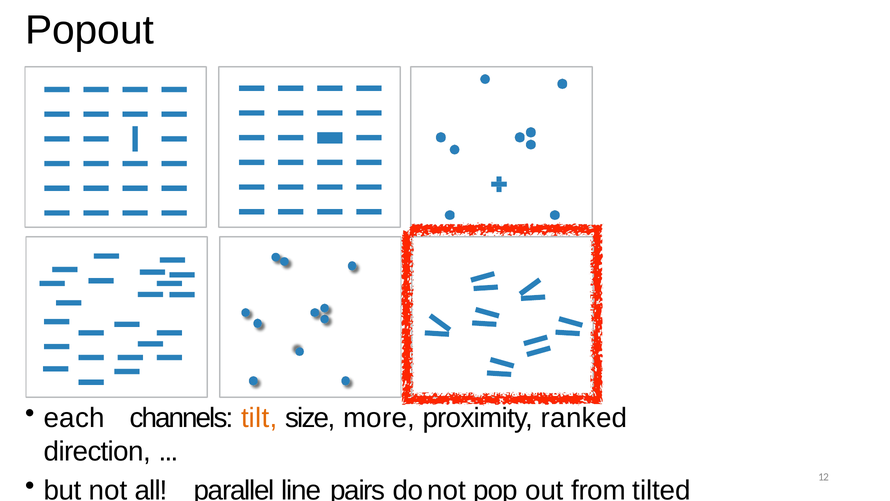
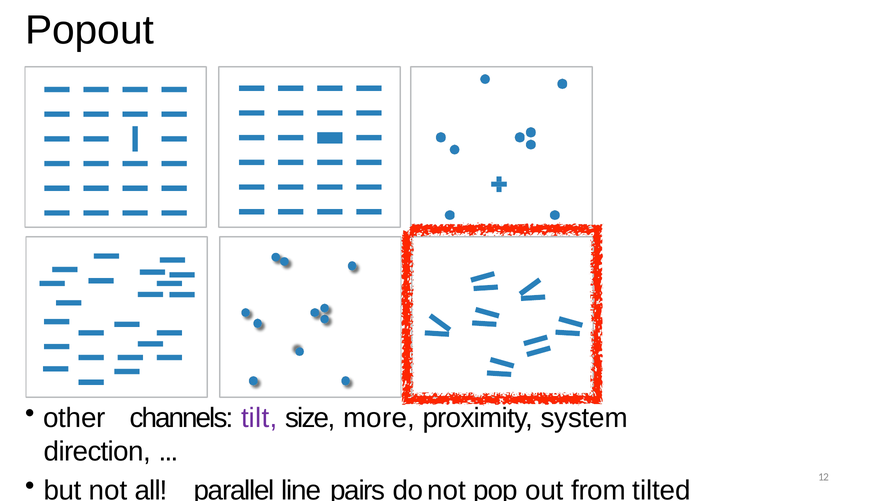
each: each -> other
tilt colour: orange -> purple
ranked: ranked -> system
